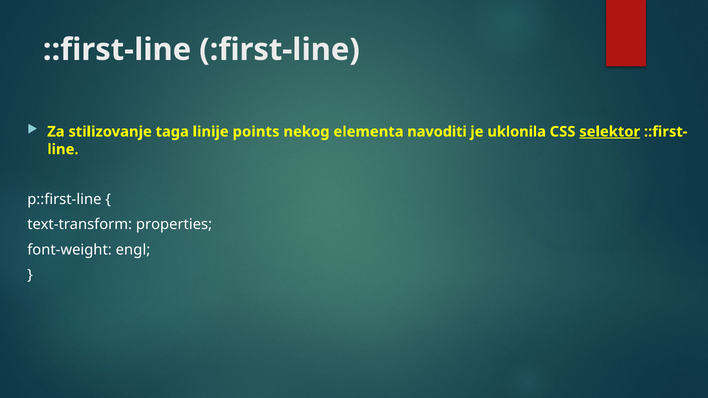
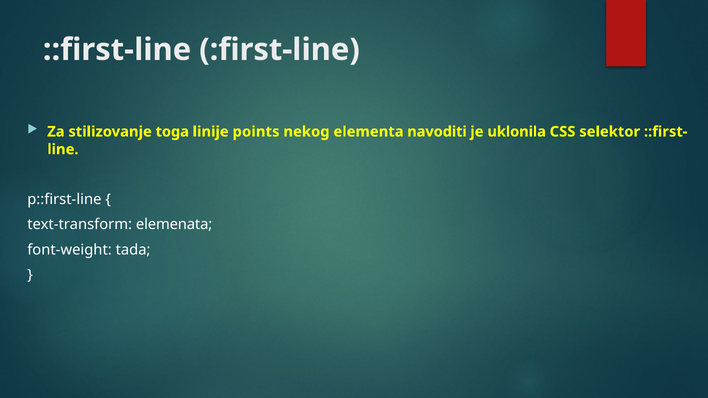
taga: taga -> toga
selektor underline: present -> none
properties: properties -> elemenata
engl: engl -> tada
